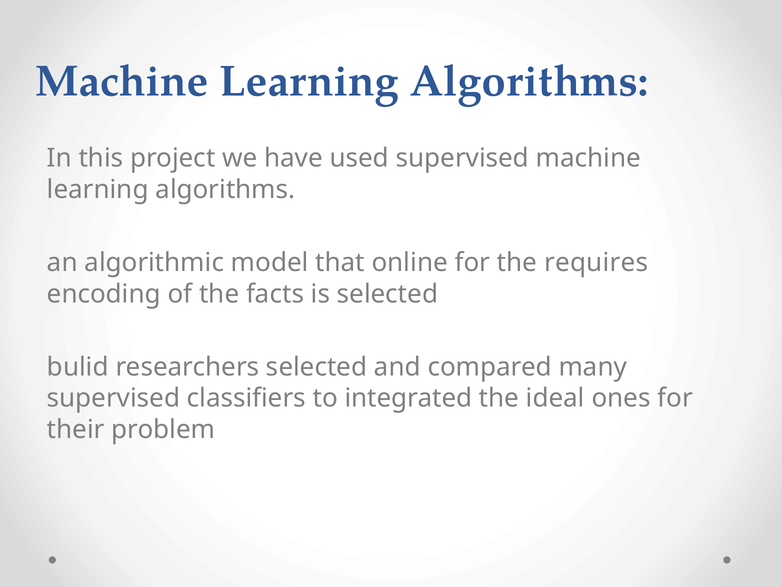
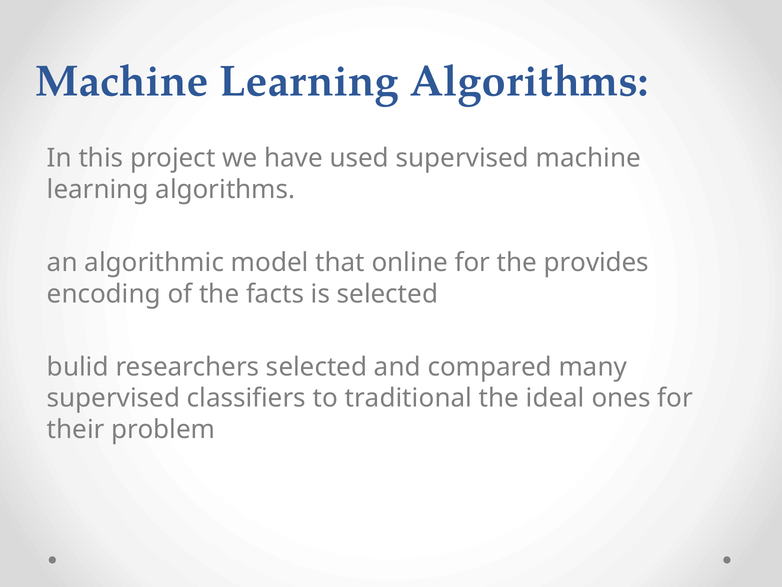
requires: requires -> provides
integrated: integrated -> traditional
